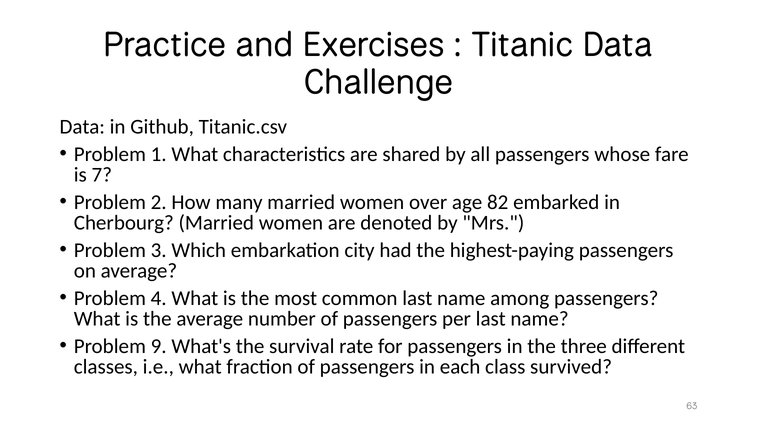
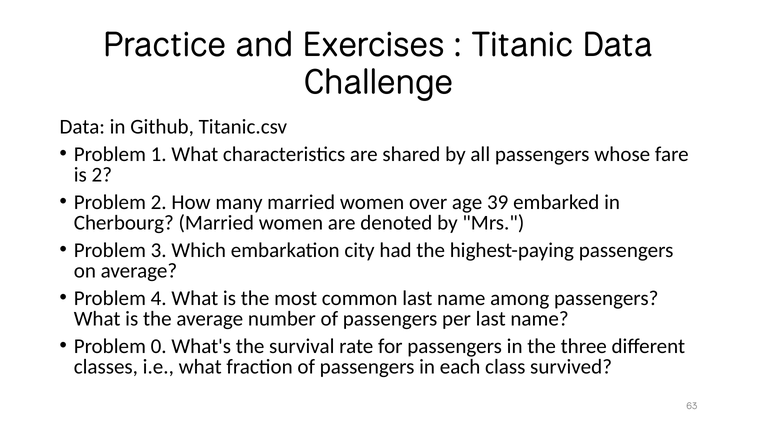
is 7: 7 -> 2
82: 82 -> 39
9: 9 -> 0
